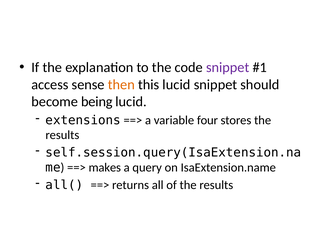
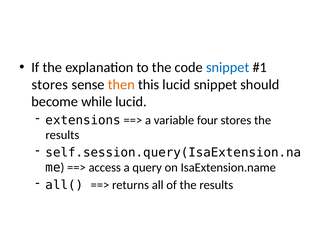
snippet at (228, 68) colour: purple -> blue
access at (50, 85): access -> stores
being: being -> while
makes: makes -> access
